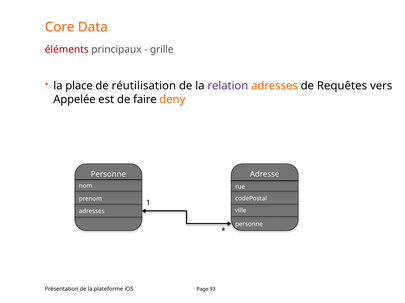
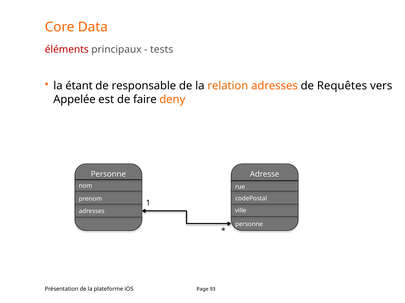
grille: grille -> tests
place: place -> étant
réutilisation: réutilisation -> responsable
relation colour: purple -> orange
